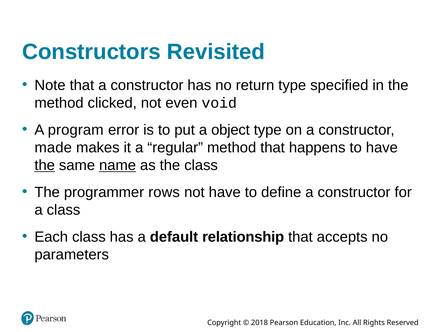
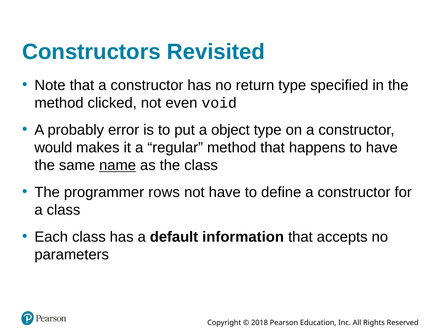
program: program -> probably
made: made -> would
the at (45, 165) underline: present -> none
relationship: relationship -> information
